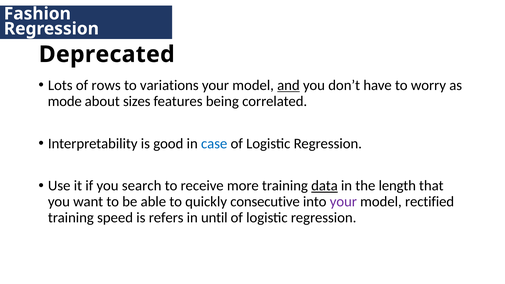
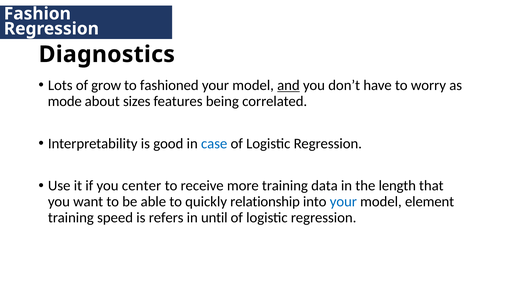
Deprecated: Deprecated -> Diagnostics
rows: rows -> grow
variations: variations -> fashioned
search: search -> center
data underline: present -> none
consecutive: consecutive -> relationship
your at (343, 202) colour: purple -> blue
rectified: rectified -> element
